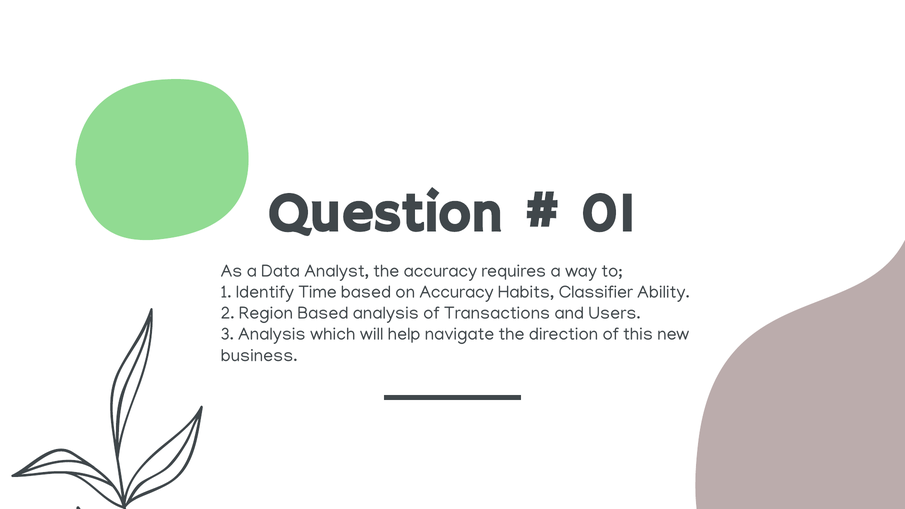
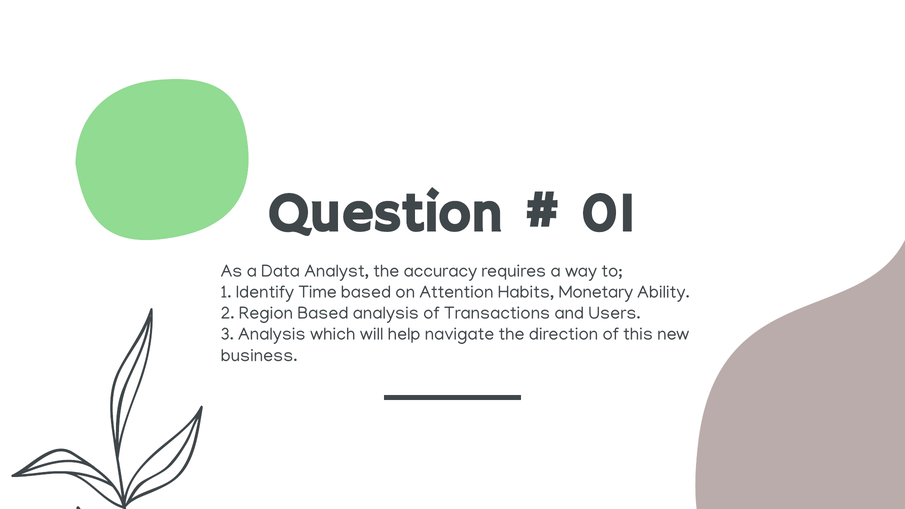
on Accuracy: Accuracy -> Attention
Classifier: Classifier -> Monetary
